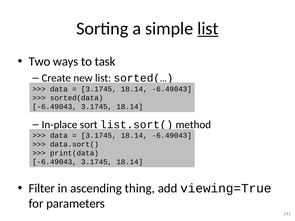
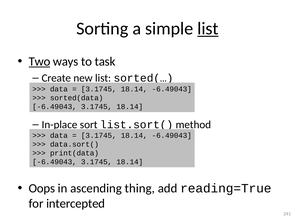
Two underline: none -> present
Filter: Filter -> Oops
viewing=True: viewing=True -> reading=True
parameters: parameters -> intercepted
